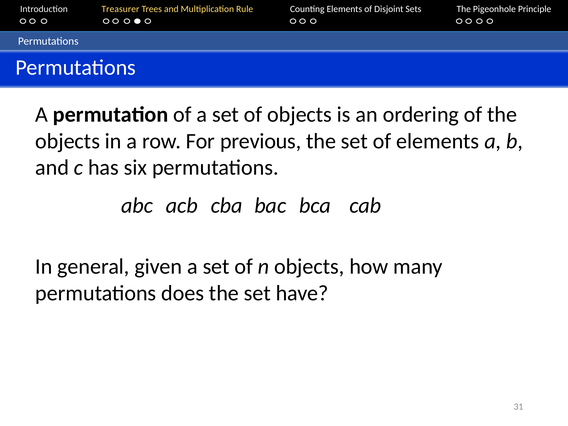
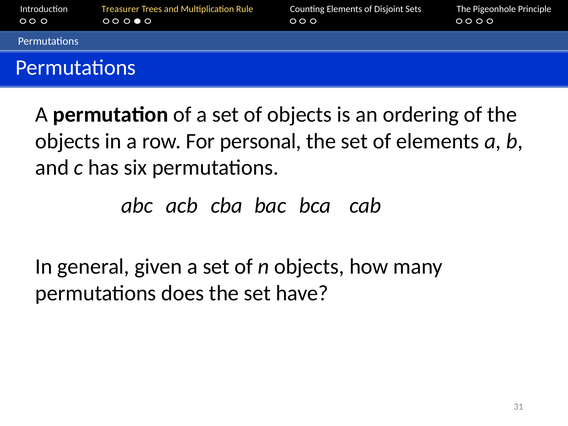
previous: previous -> personal
